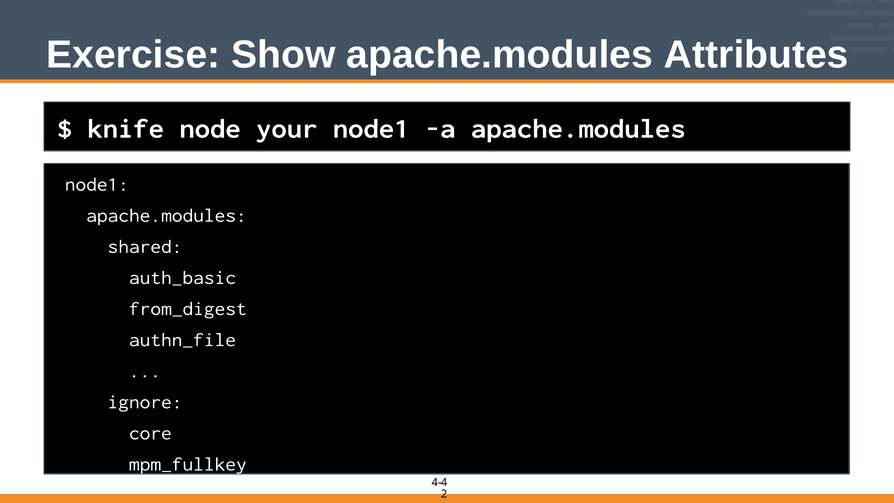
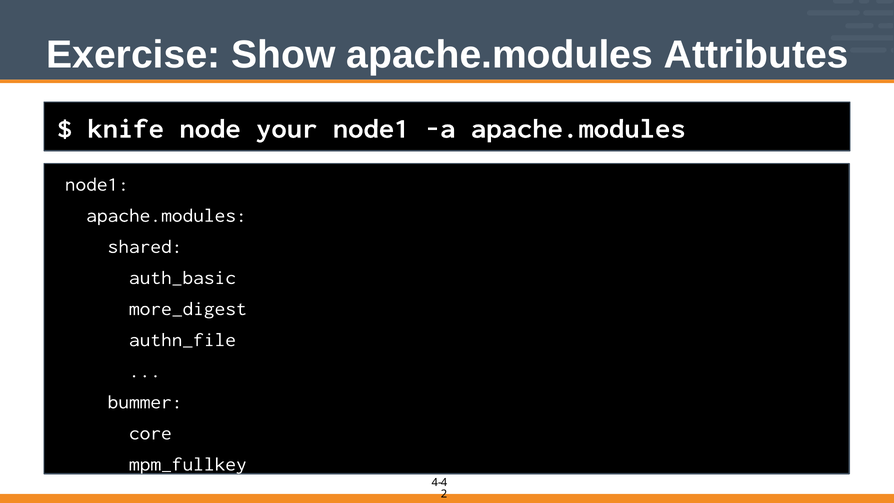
from_digest: from_digest -> more_digest
ignore: ignore -> bummer
